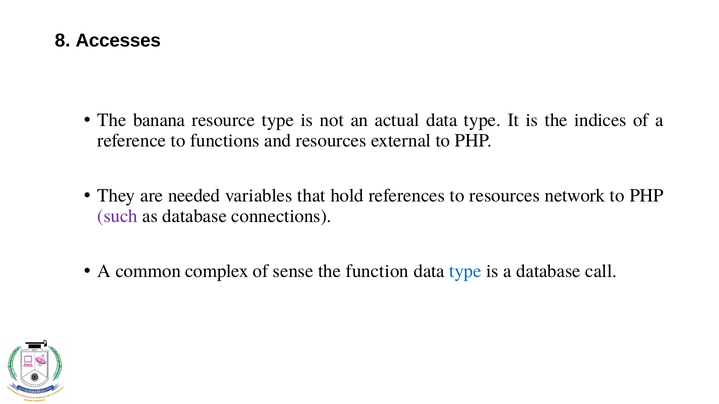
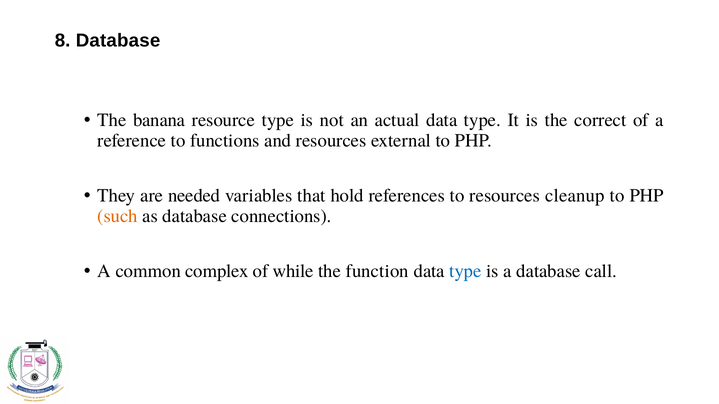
8 Accesses: Accesses -> Database
indices: indices -> correct
network: network -> cleanup
such colour: purple -> orange
sense: sense -> while
